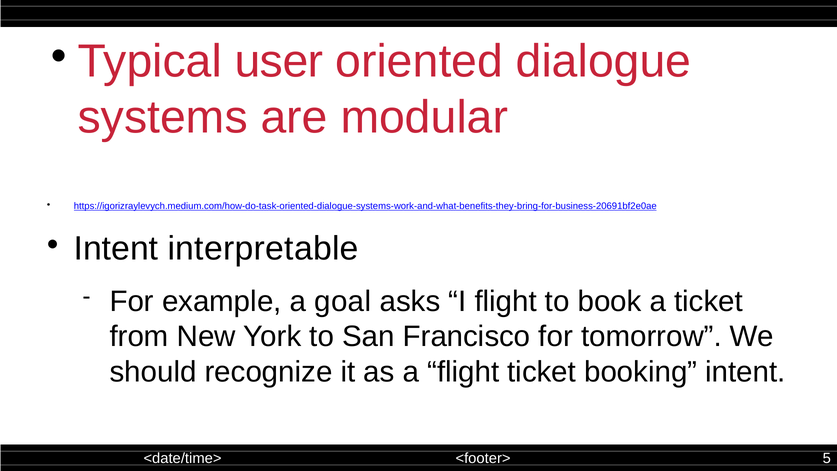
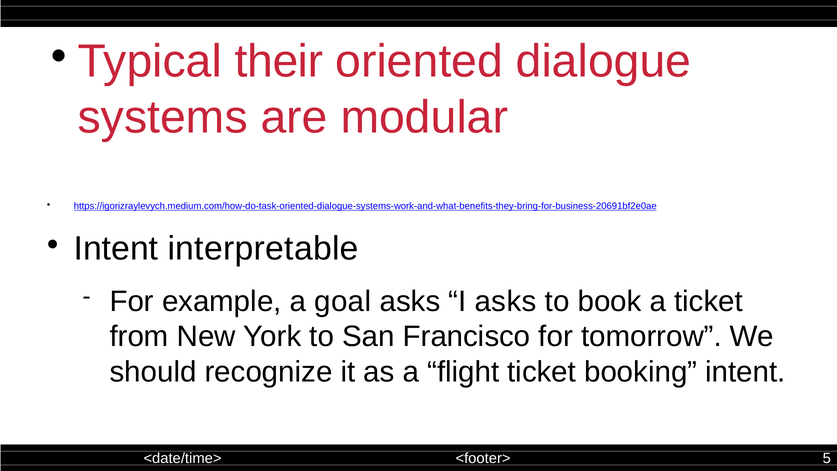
user: user -> their
I flight: flight -> asks
